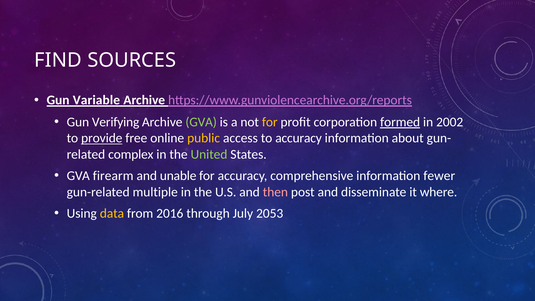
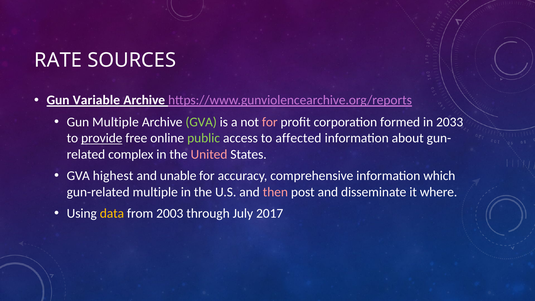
FIND: FIND -> RATE
Gun Verifying: Verifying -> Multiple
for at (270, 122) colour: yellow -> pink
formed underline: present -> none
2002: 2002 -> 2033
public colour: yellow -> light green
to accuracy: accuracy -> affected
United colour: light green -> pink
firearm: firearm -> highest
fewer: fewer -> which
2016: 2016 -> 2003
2053: 2053 -> 2017
